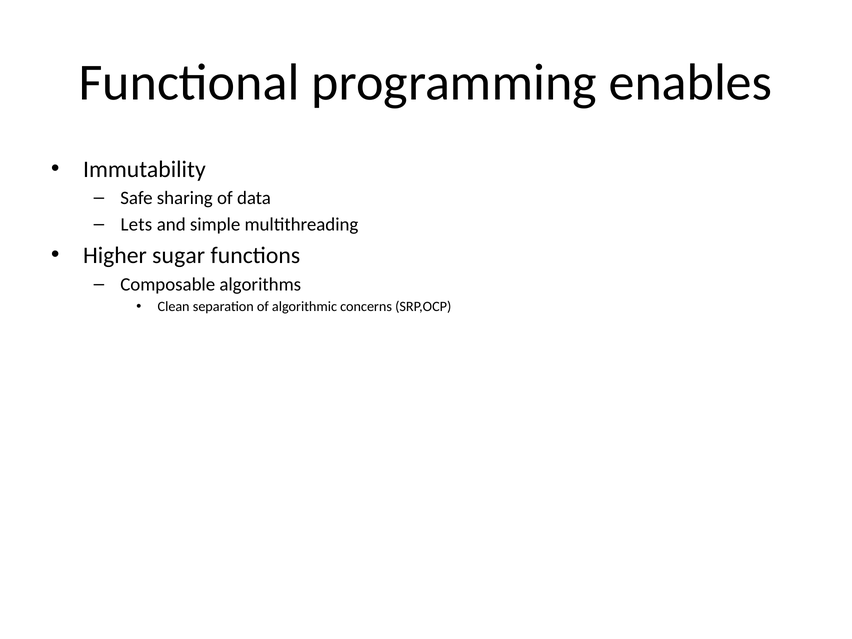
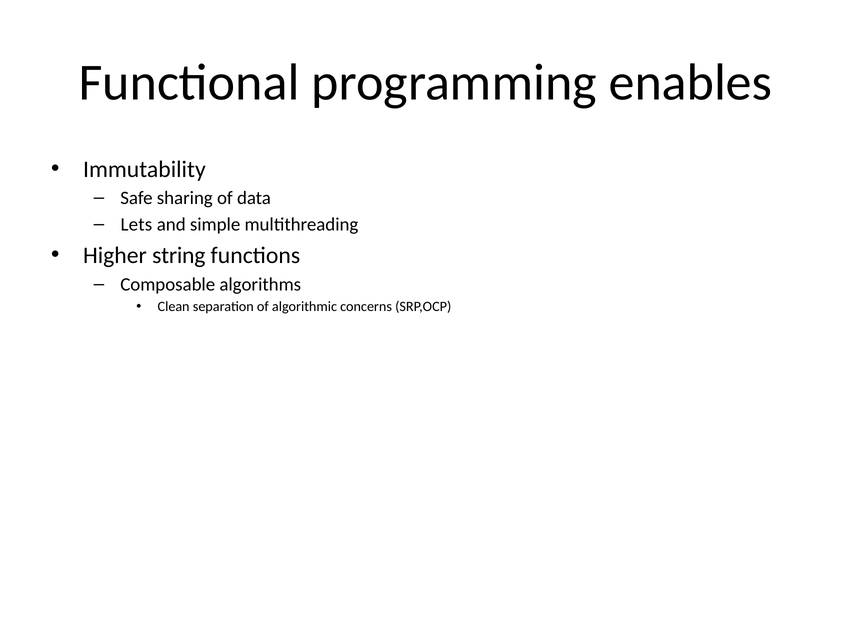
sugar: sugar -> string
